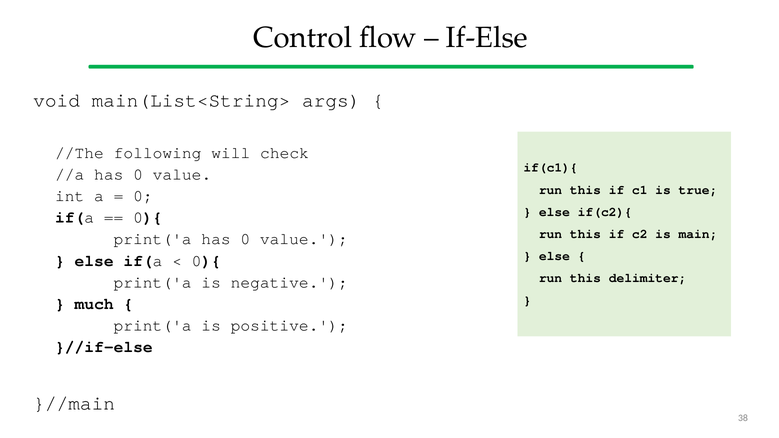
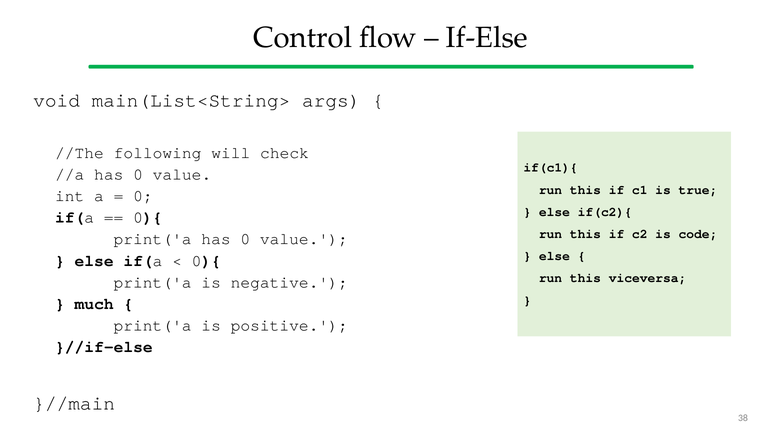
main: main -> code
delimiter: delimiter -> viceversa
